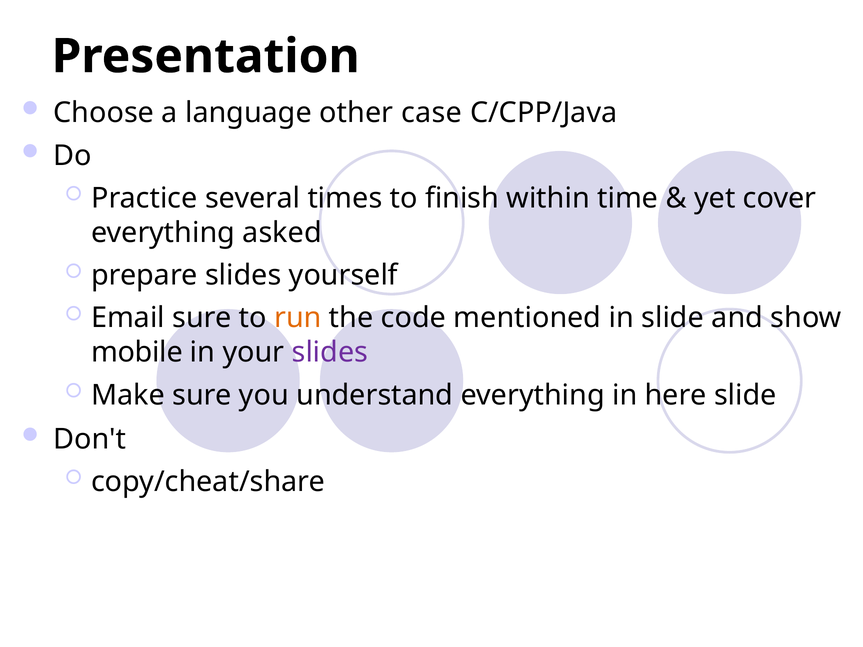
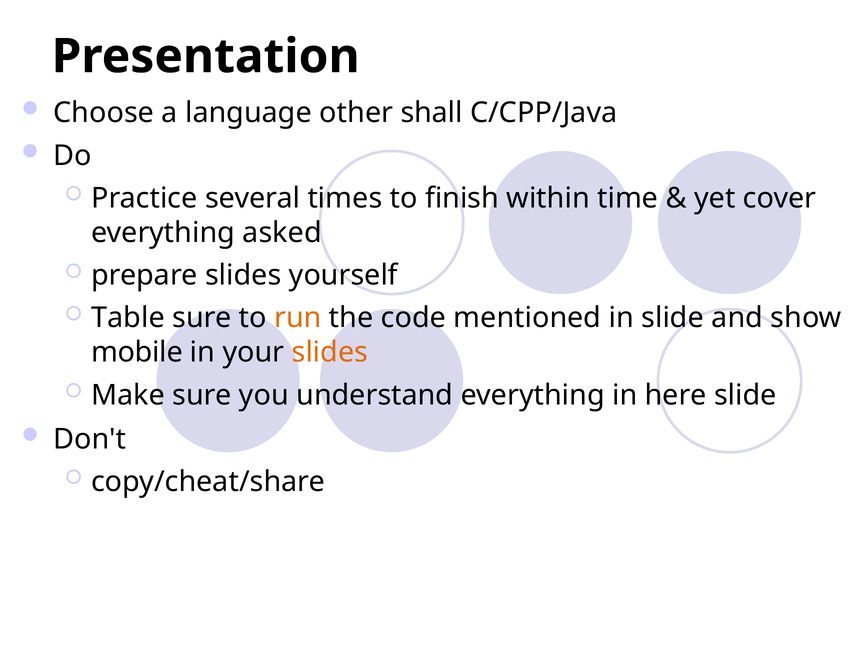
case: case -> shall
Email: Email -> Table
slides at (330, 353) colour: purple -> orange
